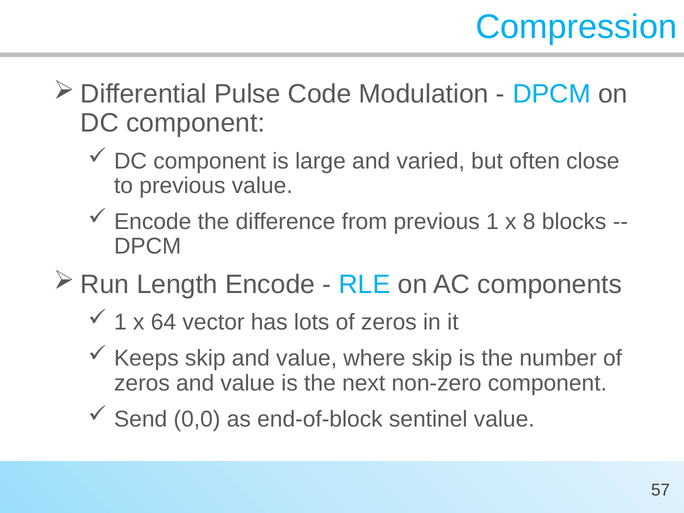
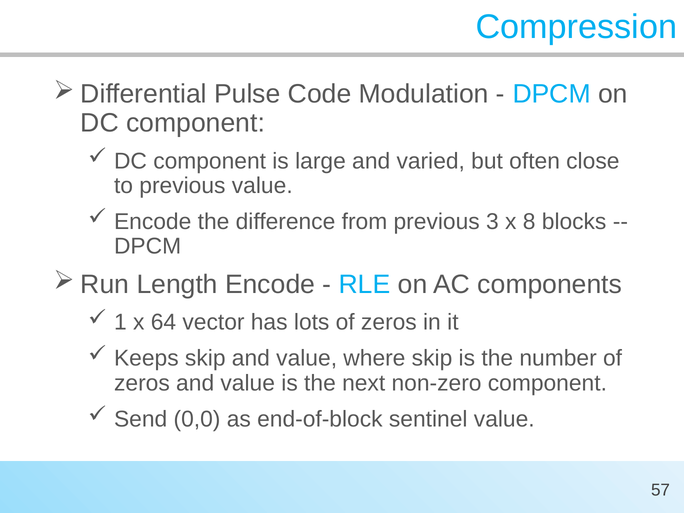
previous 1: 1 -> 3
